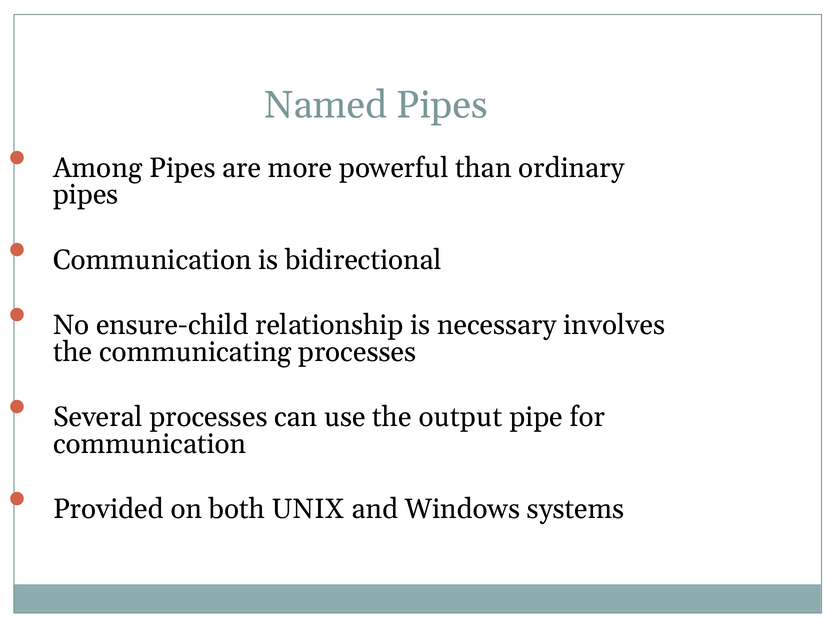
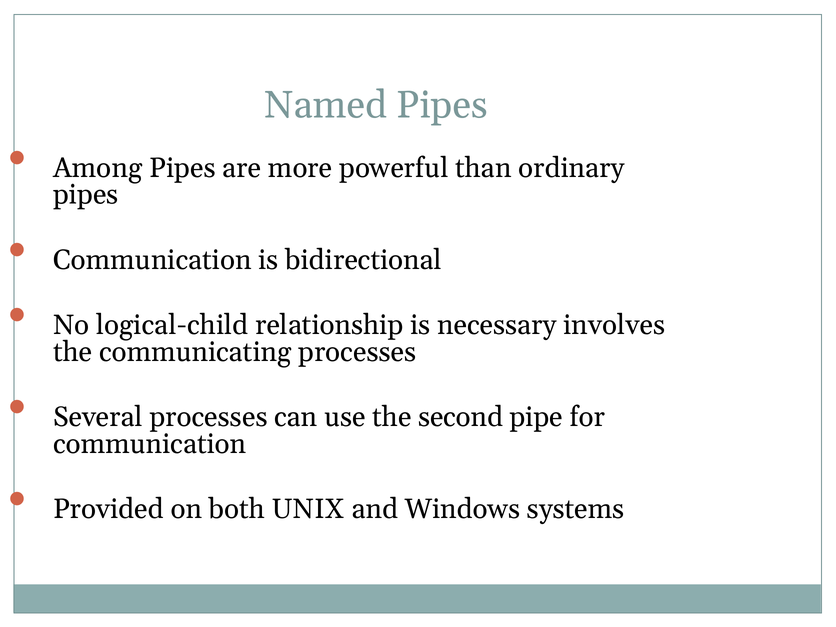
ensure-child: ensure-child -> logical-child
output: output -> second
